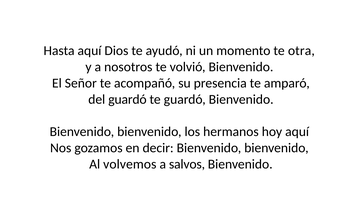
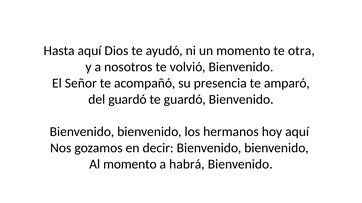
Al volvemos: volvemos -> momento
salvos: salvos -> habrá
